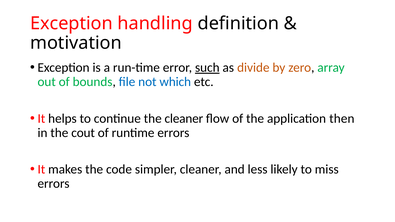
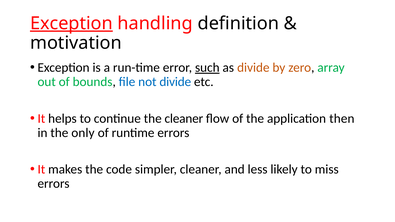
Exception at (71, 23) underline: none -> present
not which: which -> divide
cout: cout -> only
